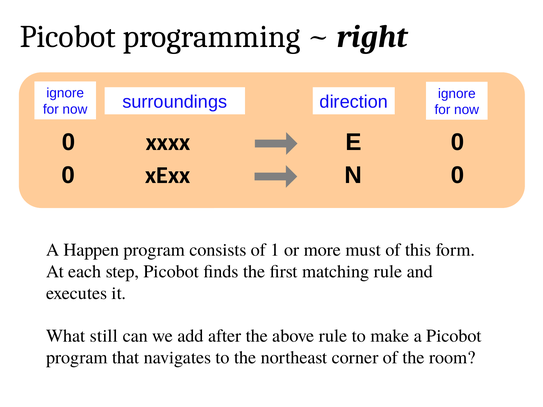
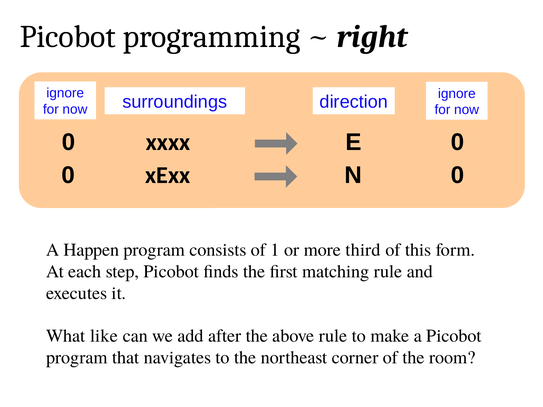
must: must -> third
still: still -> like
